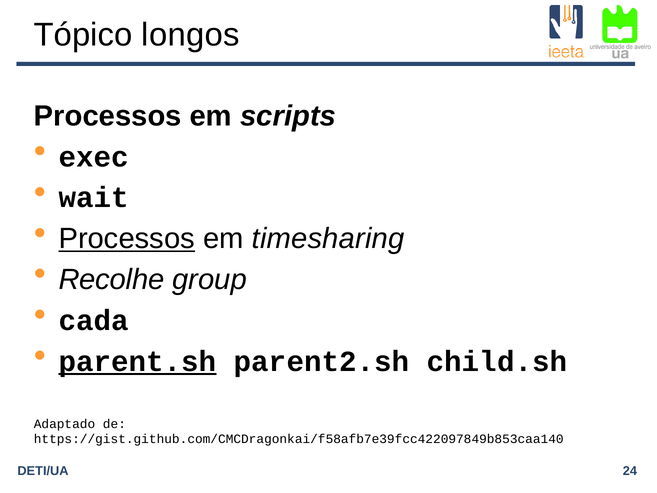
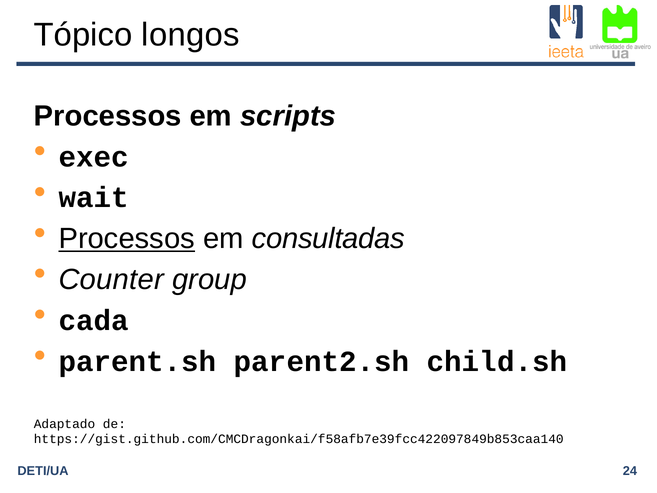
timesharing: timesharing -> consultadas
Recolhe: Recolhe -> Counter
parent.sh underline: present -> none
